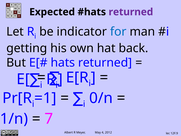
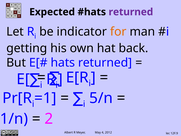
for colour: blue -> orange
0/n: 0/n -> 5/n
7: 7 -> 2
